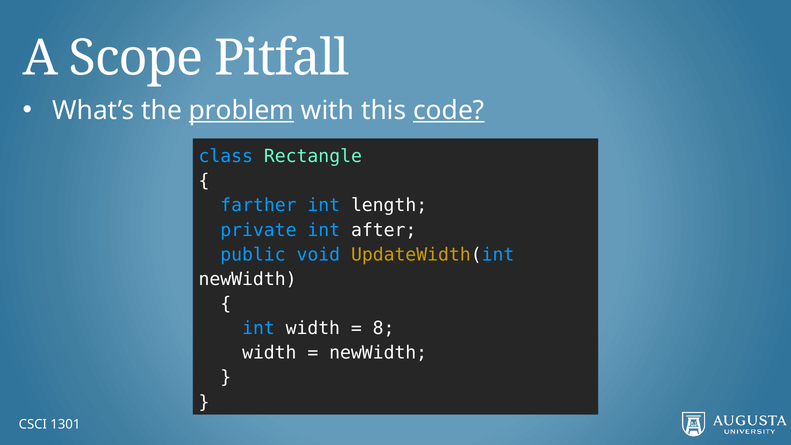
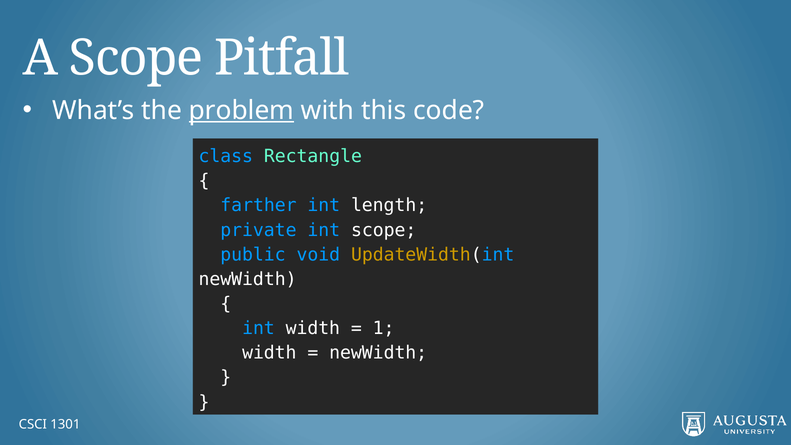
code underline: present -> none
int after: after -> scope
8: 8 -> 1
